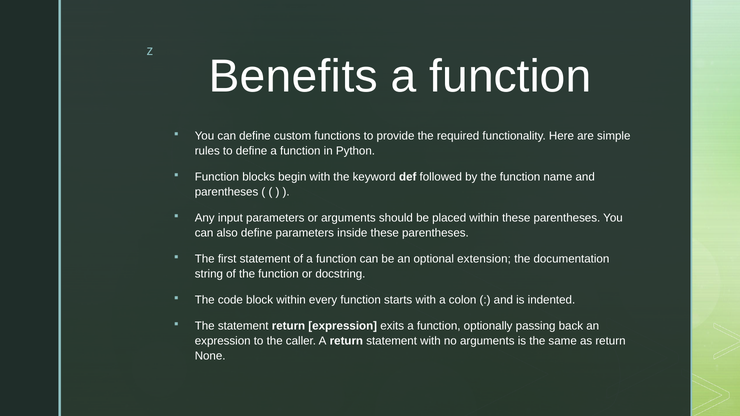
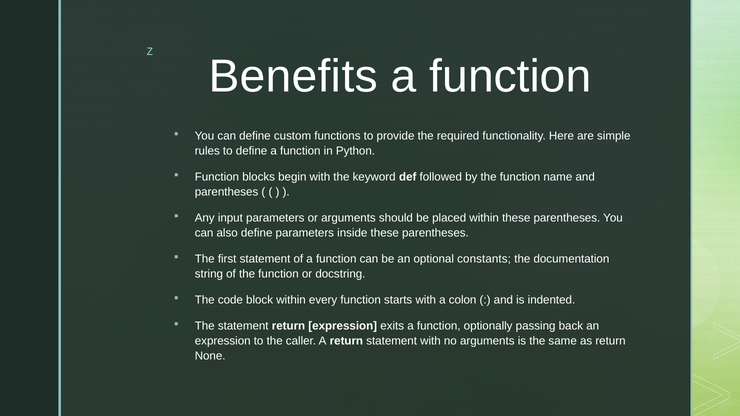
extension: extension -> constants
